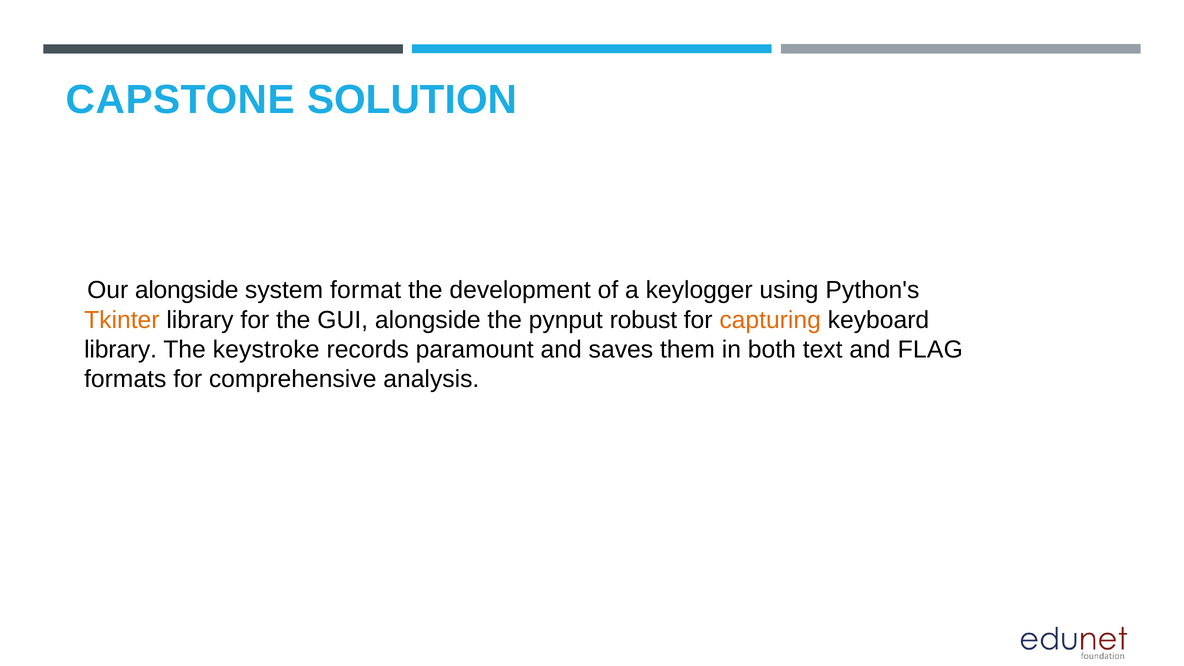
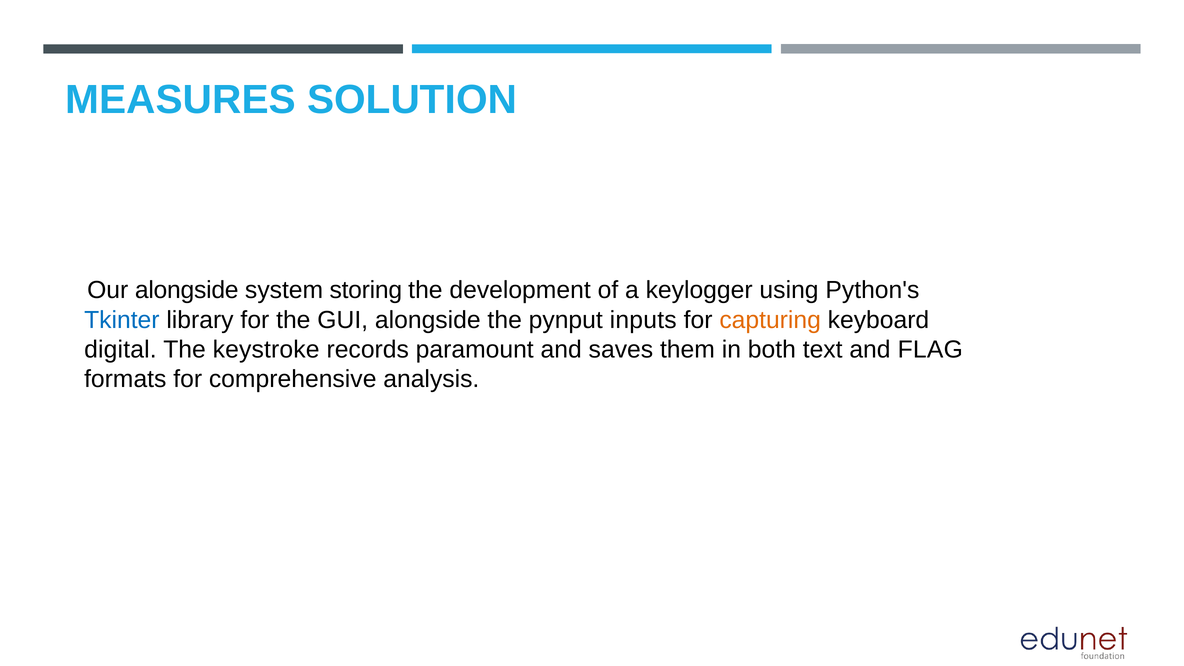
CAPSTONE: CAPSTONE -> MEASURES
format: format -> storing
Tkinter colour: orange -> blue
robust: robust -> inputs
library at (121, 350): library -> digital
